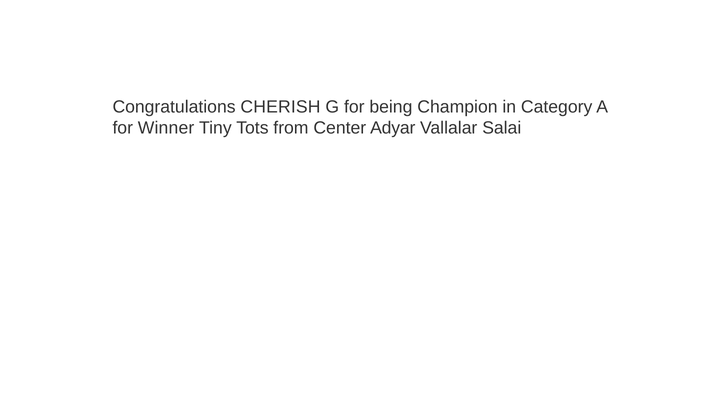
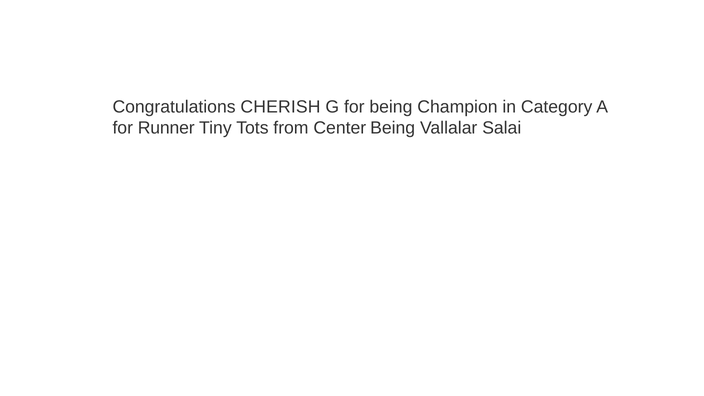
Winner: Winner -> Runner
Center Adyar: Adyar -> Being
